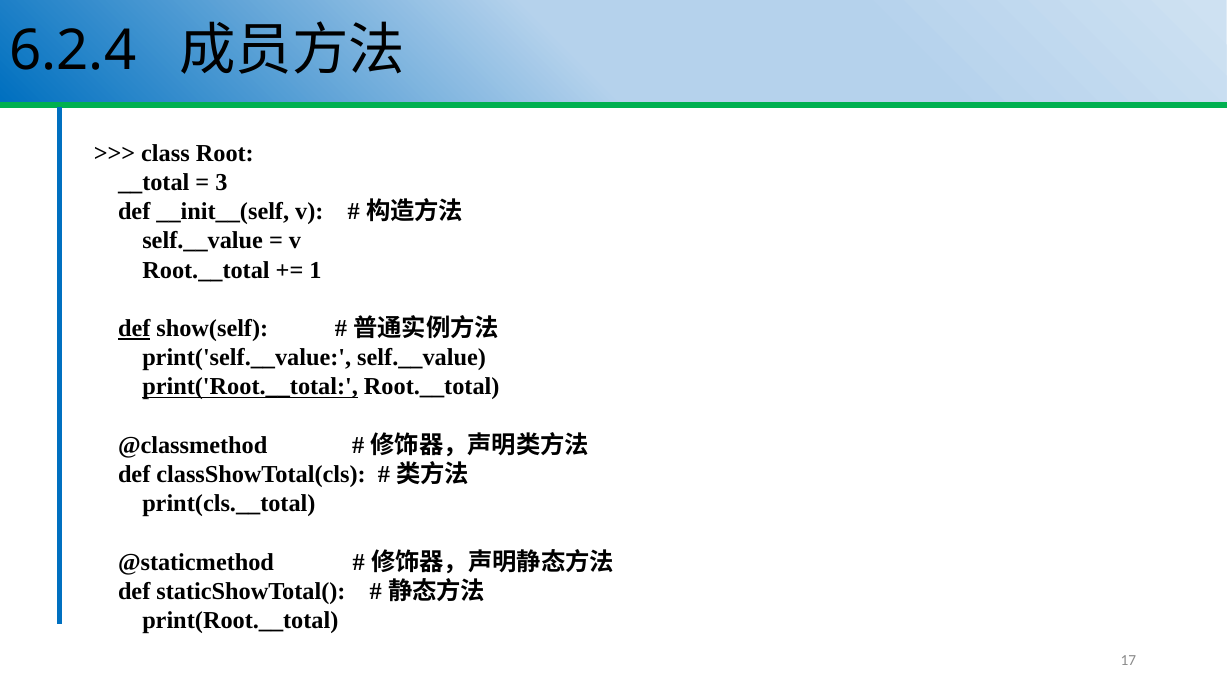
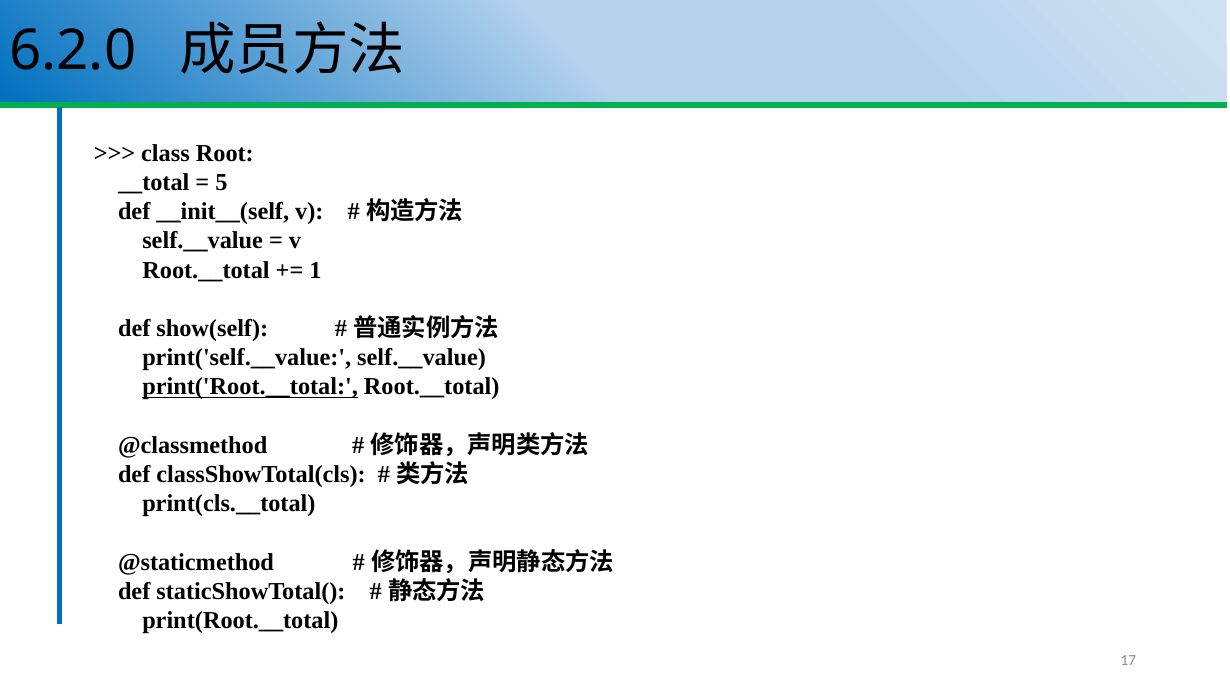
6.2.4: 6.2.4 -> 6.2.0
3: 3 -> 5
def at (134, 328) underline: present -> none
